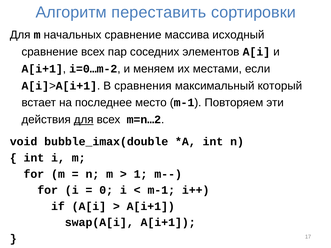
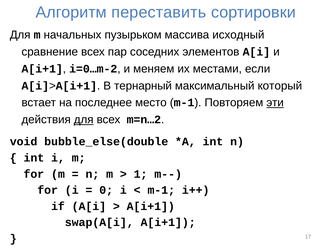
начальных сравнение: сравнение -> пузырьком
сравнения: сравнения -> тернарный
эти underline: none -> present
bubble_imax(double: bubble_imax(double -> bubble_else(double
